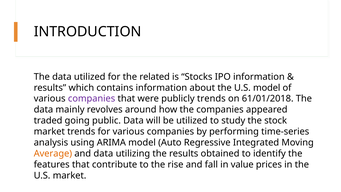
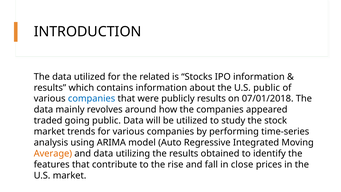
U.S model: model -> public
companies at (92, 99) colour: purple -> blue
publicly trends: trends -> results
61/01/2018: 61/01/2018 -> 07/01/2018
value: value -> close
